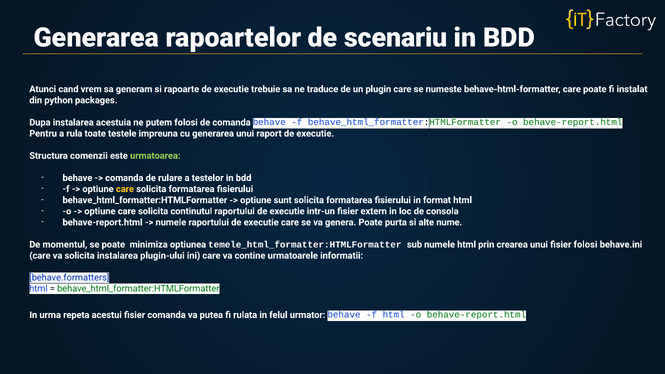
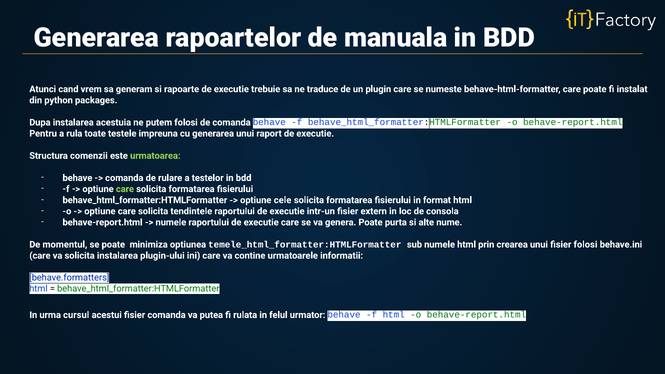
scenariu: scenariu -> manuala
care at (125, 189) colour: yellow -> light green
sunt: sunt -> cele
continutul: continutul -> tendintele
repeta: repeta -> cursul
